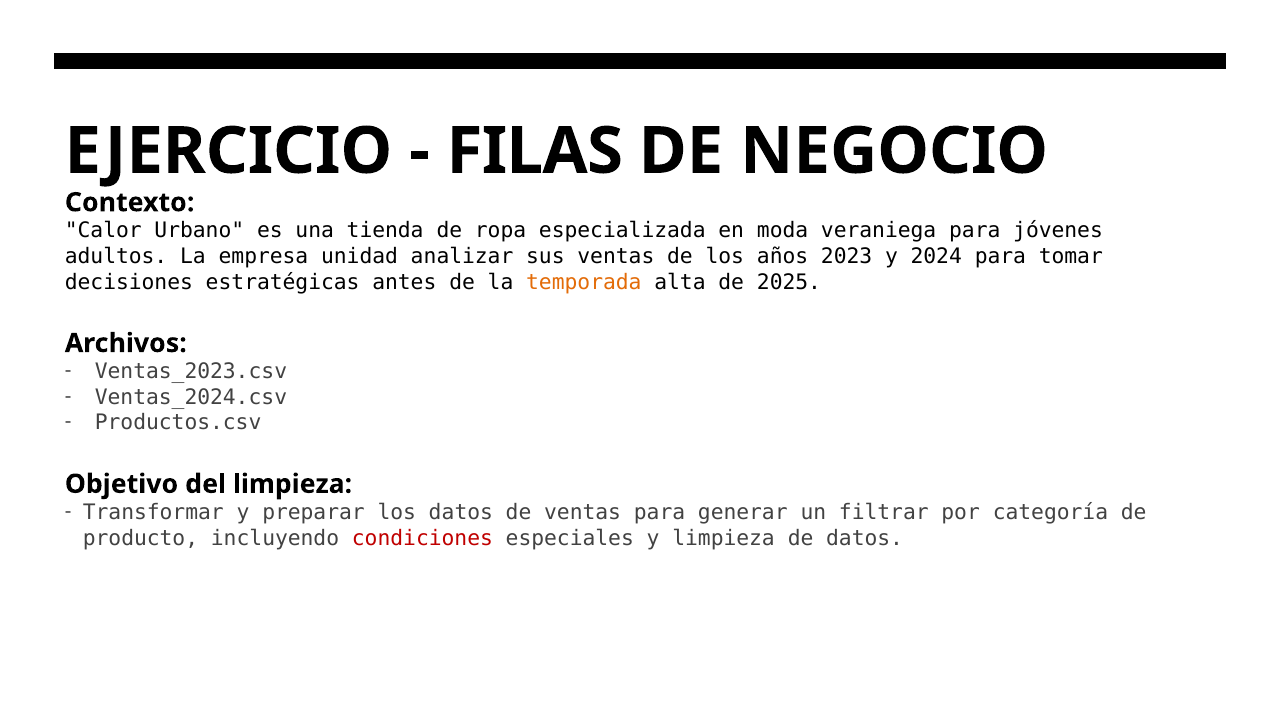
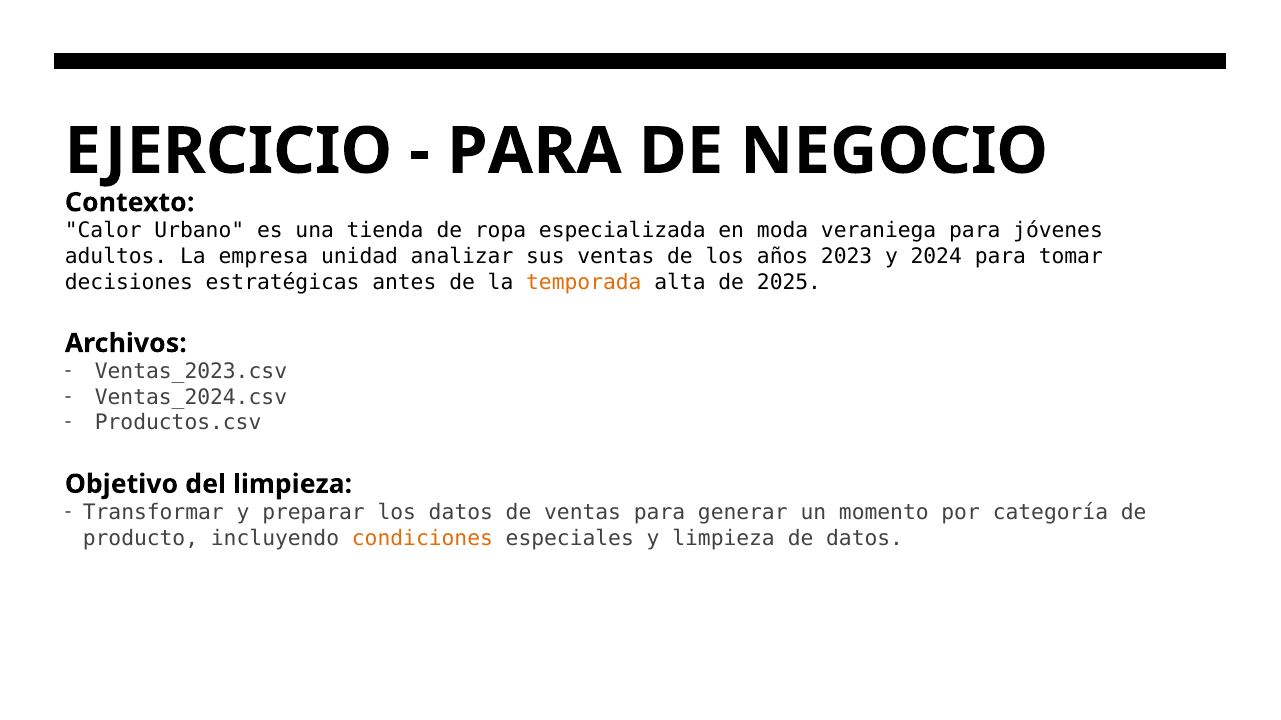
FILAS at (535, 151): FILAS -> PARA
filtrar: filtrar -> momento
condiciones colour: red -> orange
